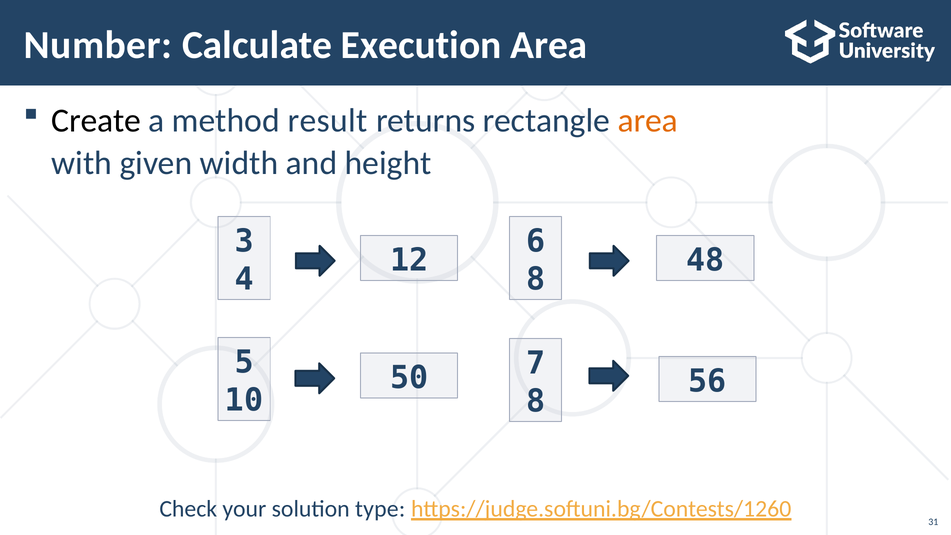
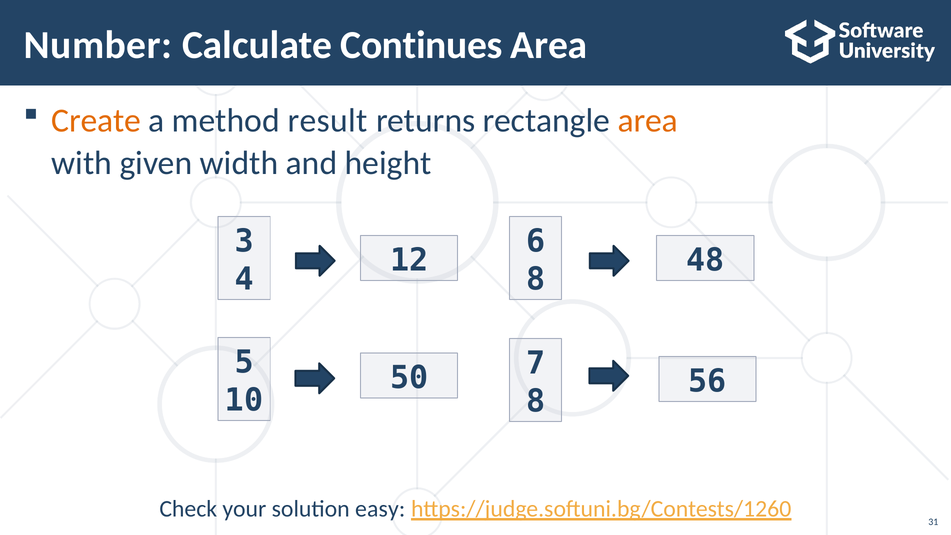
Execution: Execution -> Continues
Create colour: black -> orange
type: type -> easy
